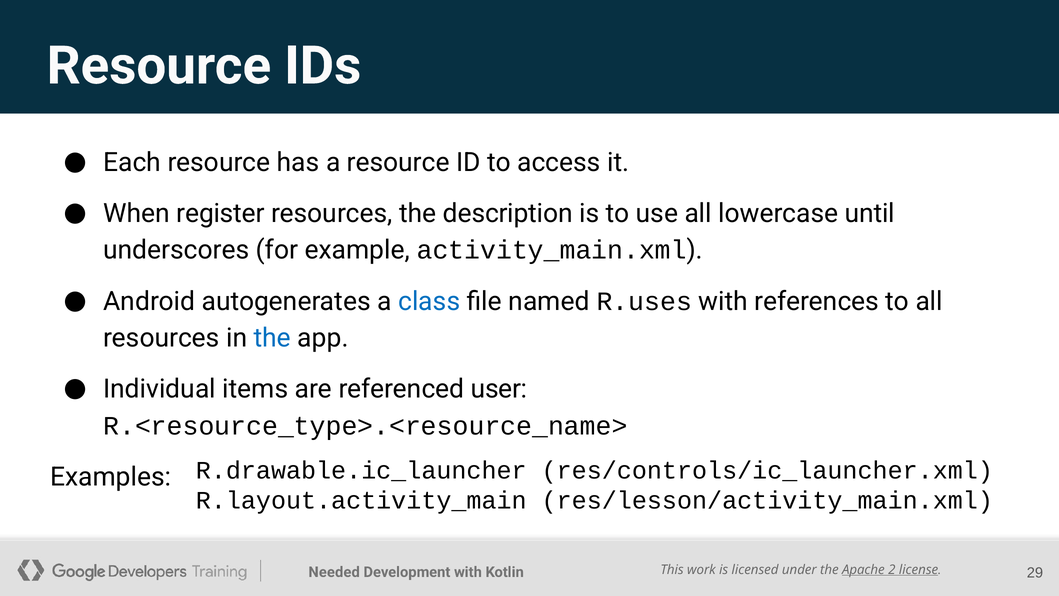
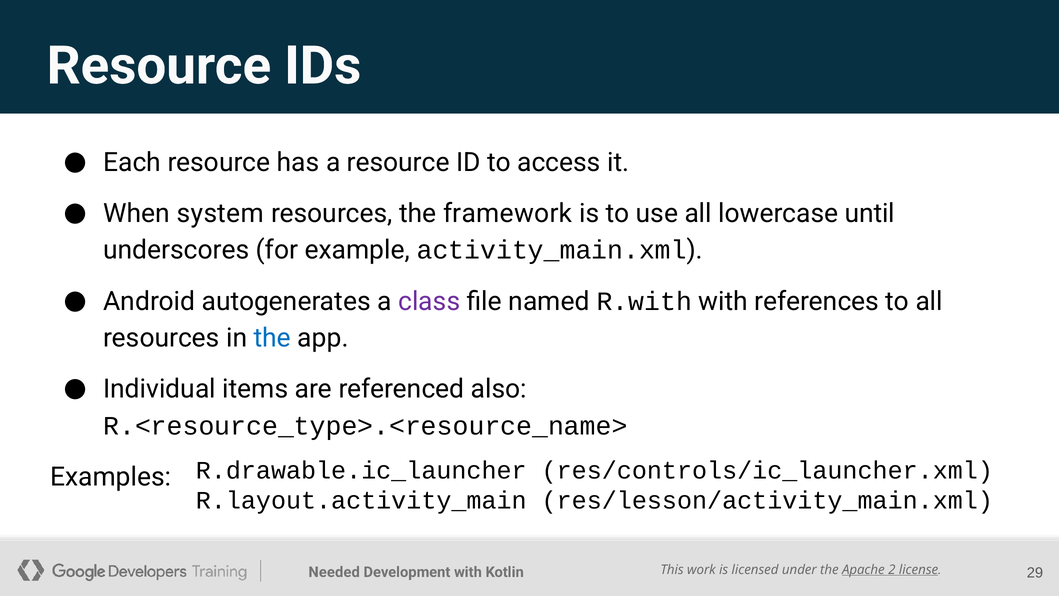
register: register -> system
description: description -> framework
class colour: blue -> purple
R.uses: R.uses -> R.with
user: user -> also
